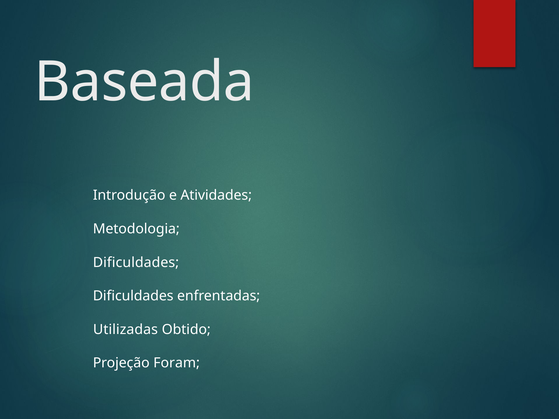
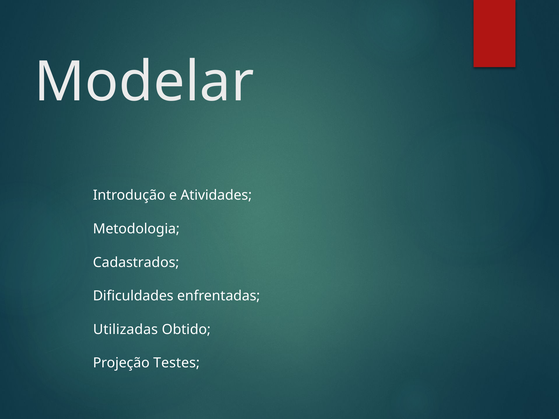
Baseada: Baseada -> Modelar
Dificuldades at (136, 263): Dificuldades -> Cadastrados
Foram: Foram -> Testes
